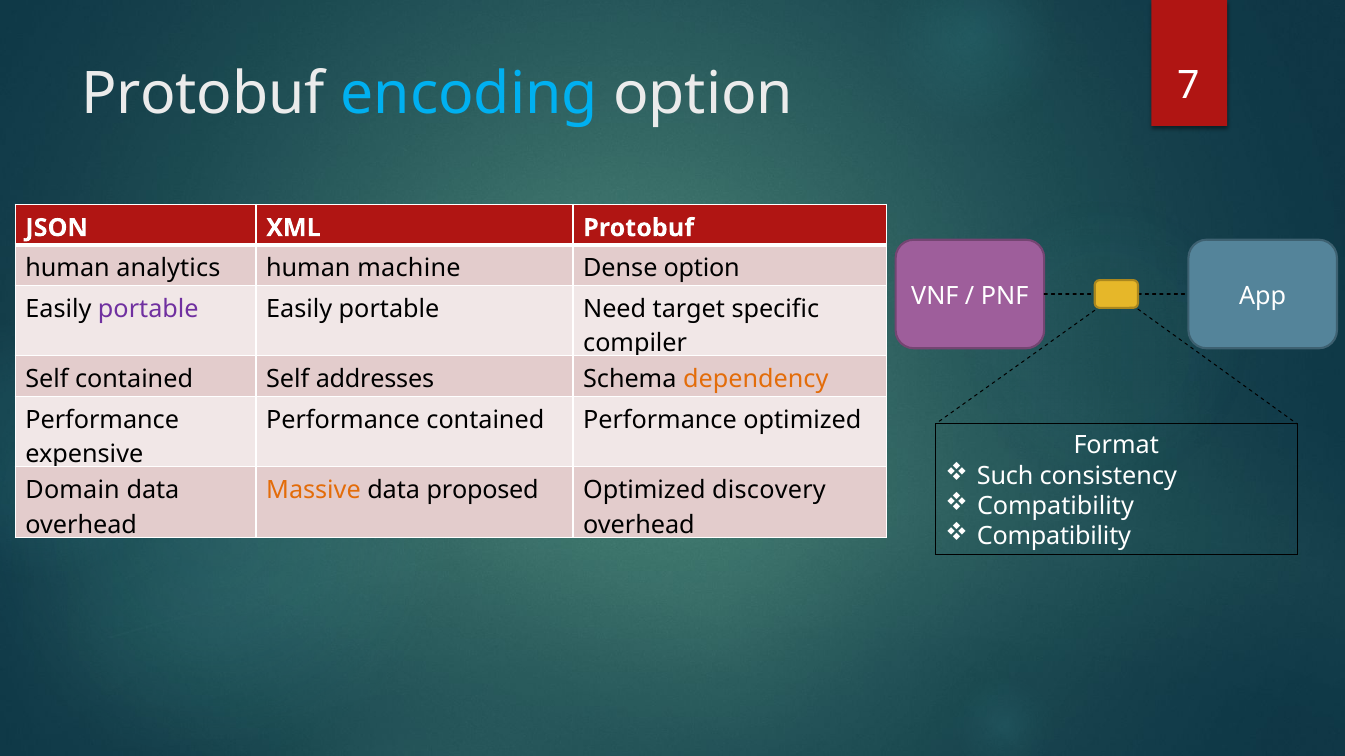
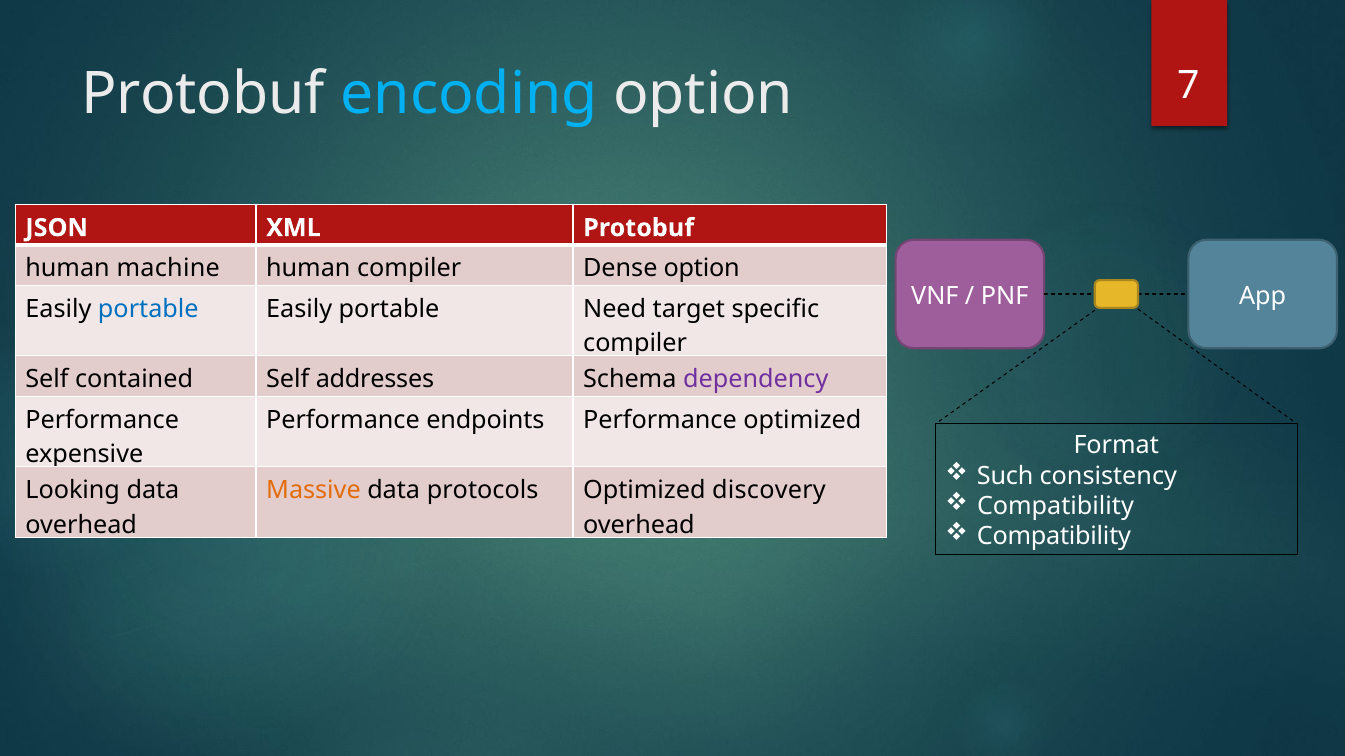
analytics: analytics -> machine
human machine: machine -> compiler
portable at (148, 309) colour: purple -> blue
dependency colour: orange -> purple
Performance contained: contained -> endpoints
Domain: Domain -> Looking
proposed: proposed -> protocols
